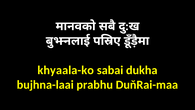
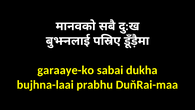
khyaala-ko: khyaala-ko -> garaaye-ko
